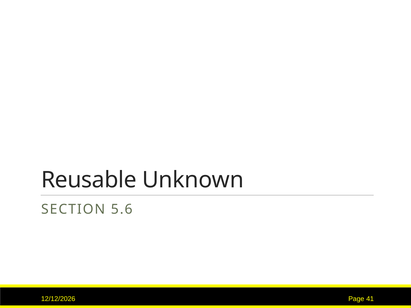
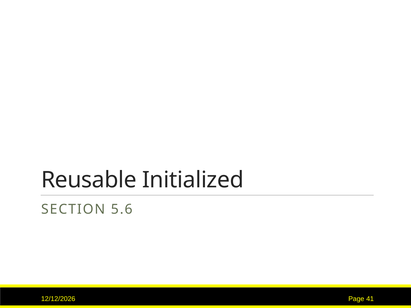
Unknown: Unknown -> Initialized
